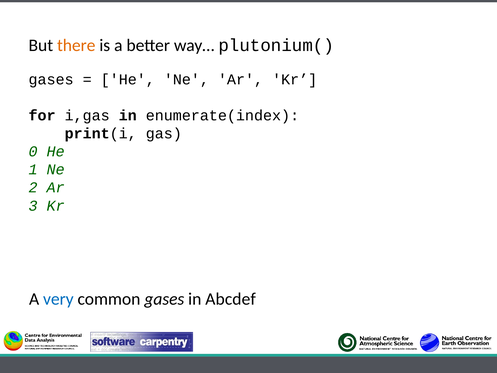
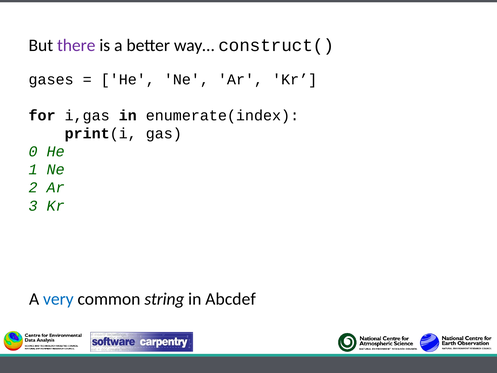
there colour: orange -> purple
plutonium(: plutonium( -> construct(
common gases: gases -> string
